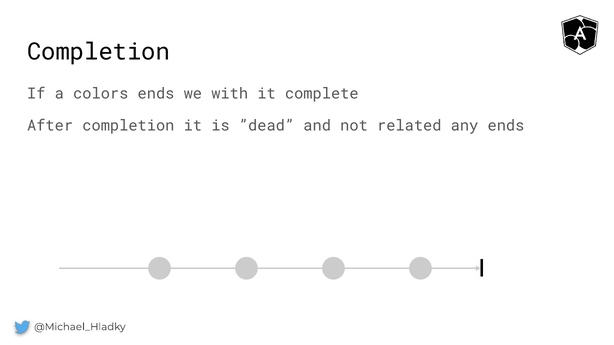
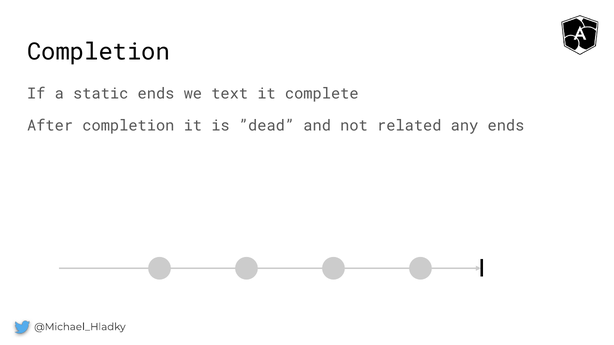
colors: colors -> static
with: with -> text
